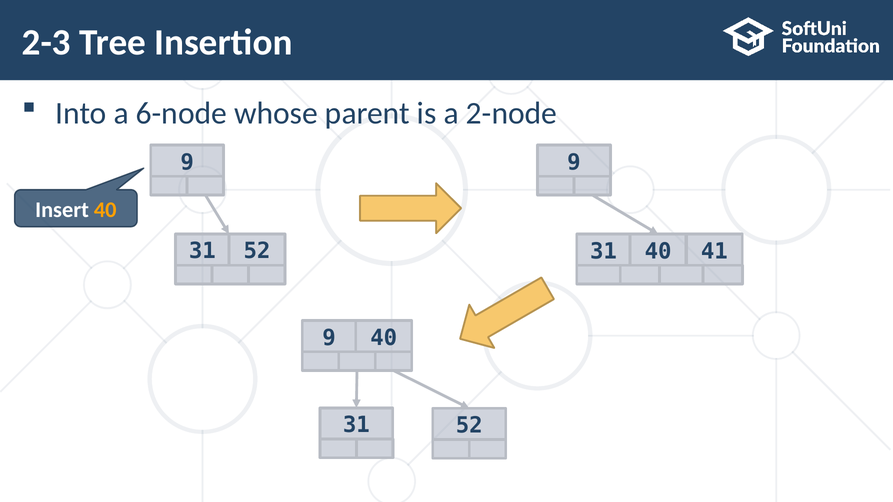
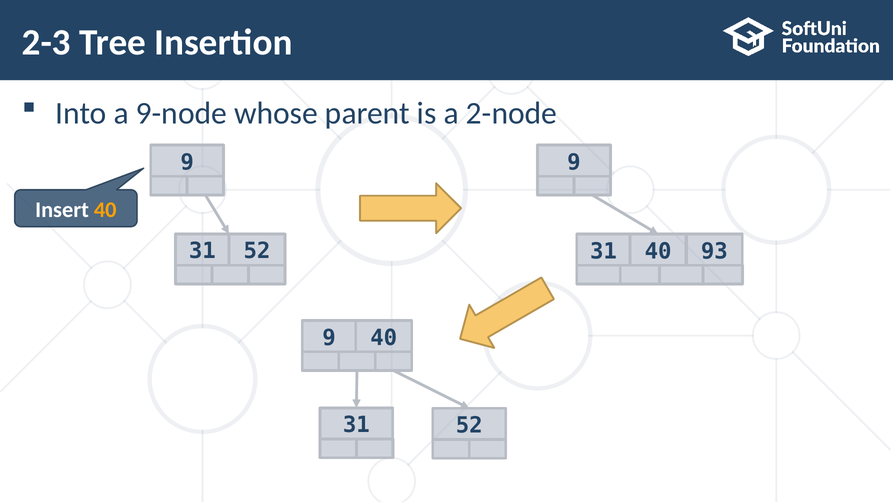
6-node: 6-node -> 9-node
41: 41 -> 93
